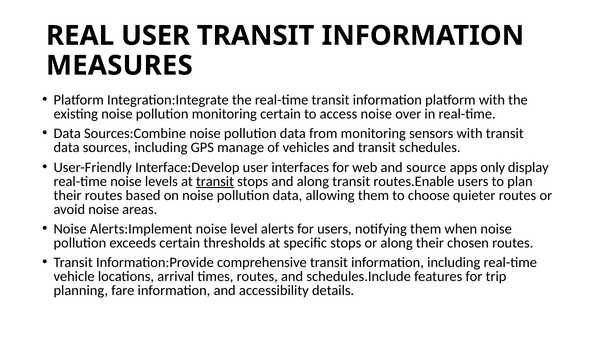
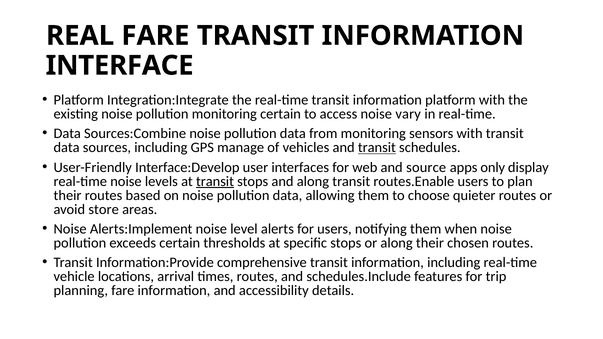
REAL USER: USER -> FARE
MEASURES: MEASURES -> INTERFACE
over: over -> vary
transit at (377, 148) underline: none -> present
avoid noise: noise -> store
